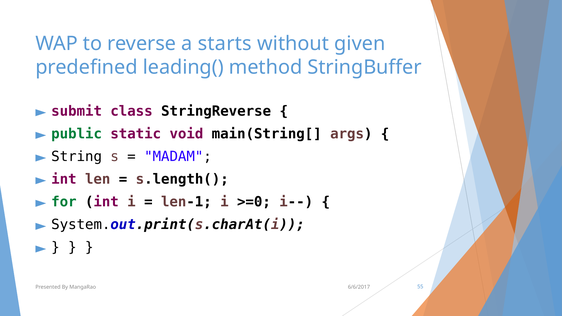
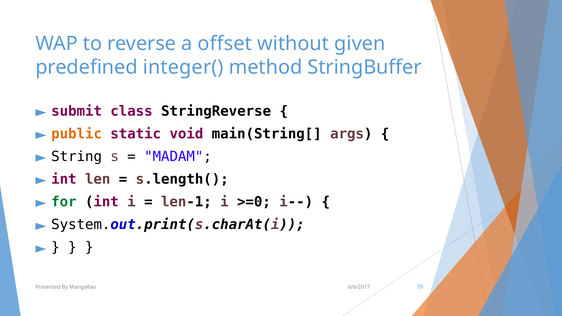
starts: starts -> offset
leading(: leading( -> integer(
public colour: green -> orange
